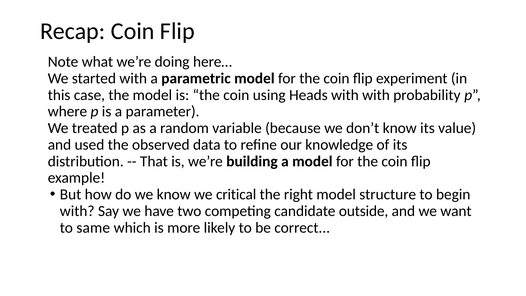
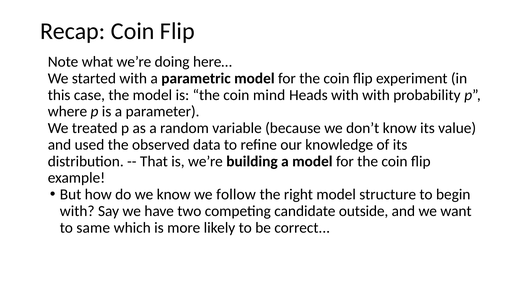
using: using -> mind
critical: critical -> follow
